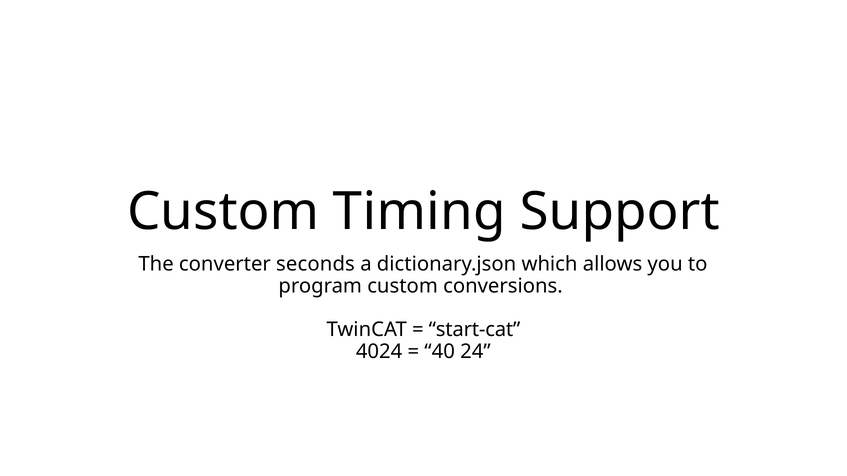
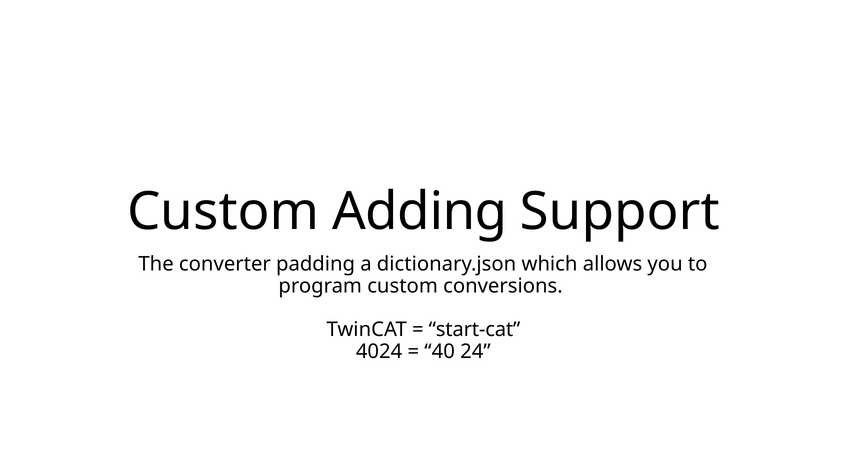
Timing: Timing -> Adding
seconds: seconds -> padding
